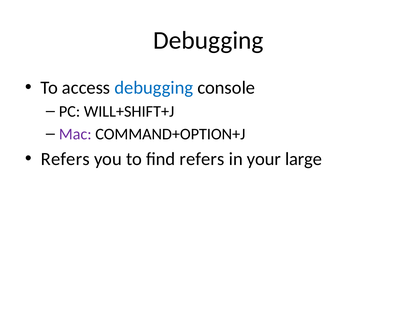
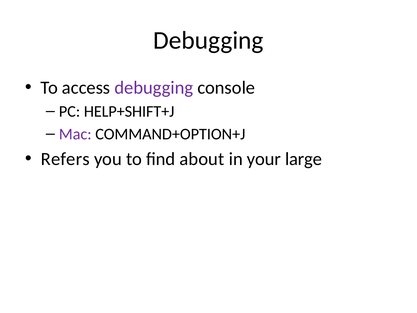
debugging at (154, 87) colour: blue -> purple
WILL+SHIFT+J: WILL+SHIFT+J -> HELP+SHIFT+J
find refers: refers -> about
